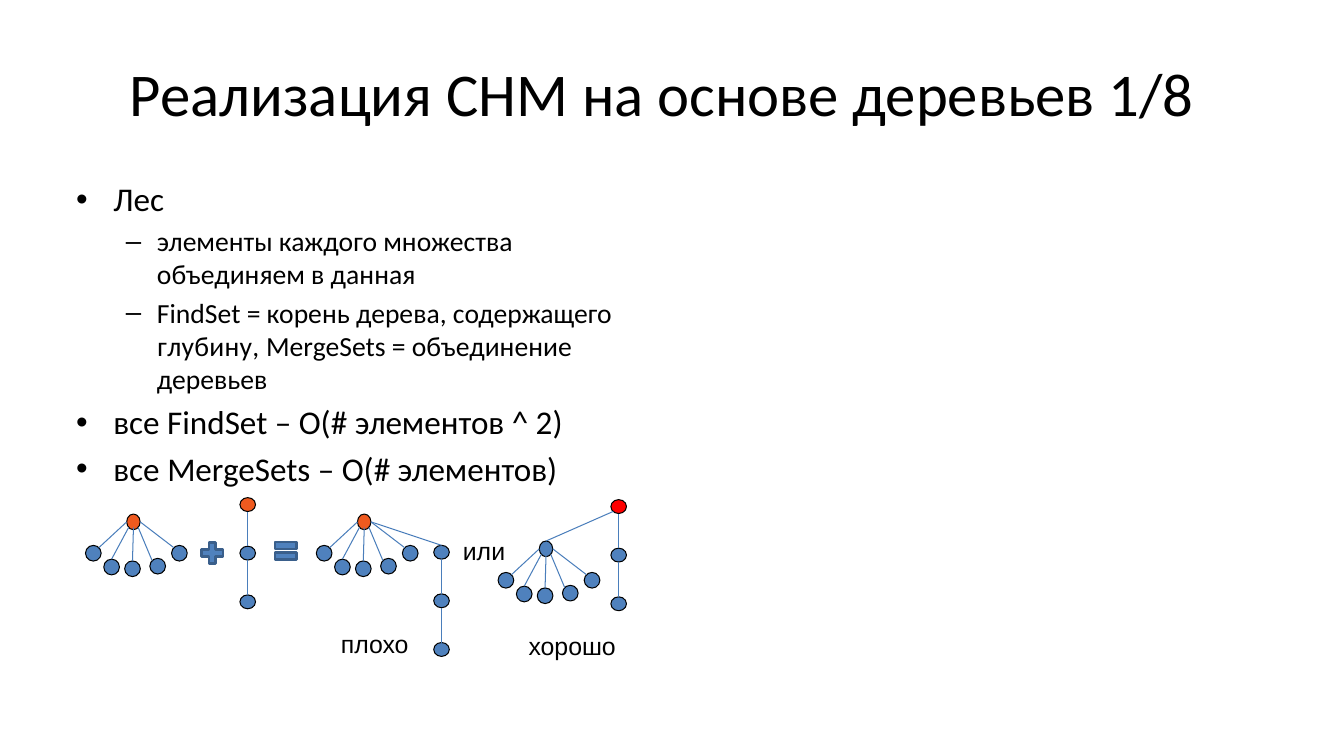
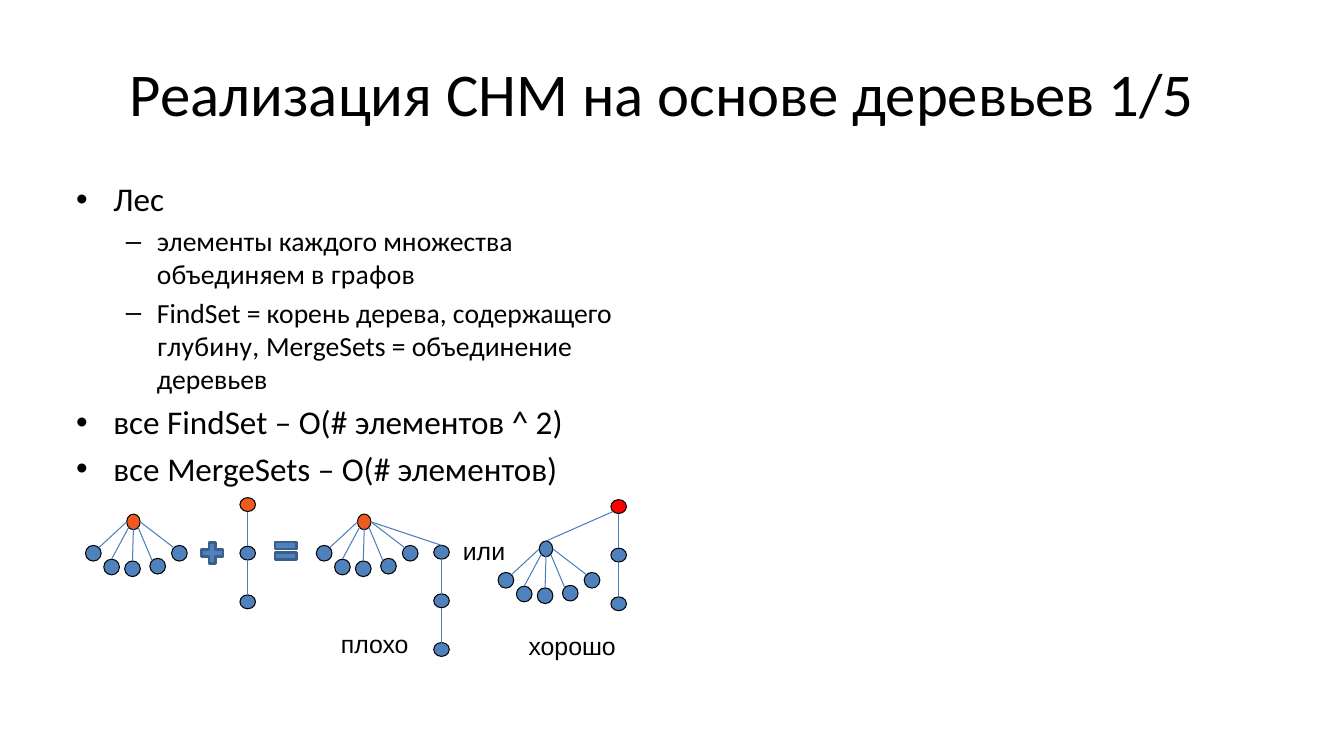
1/8: 1/8 -> 1/5
данная: данная -> графов
